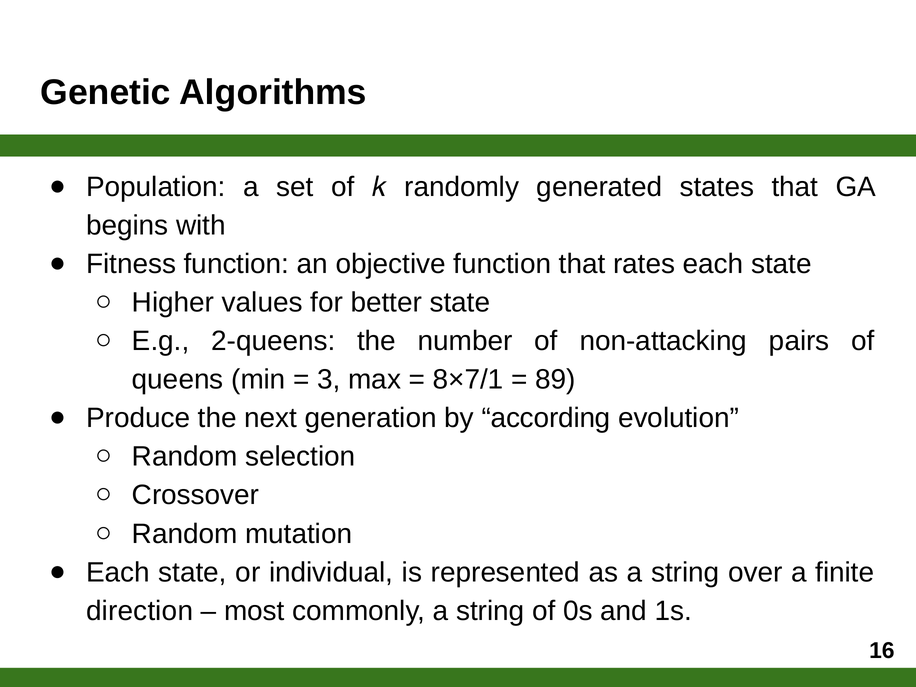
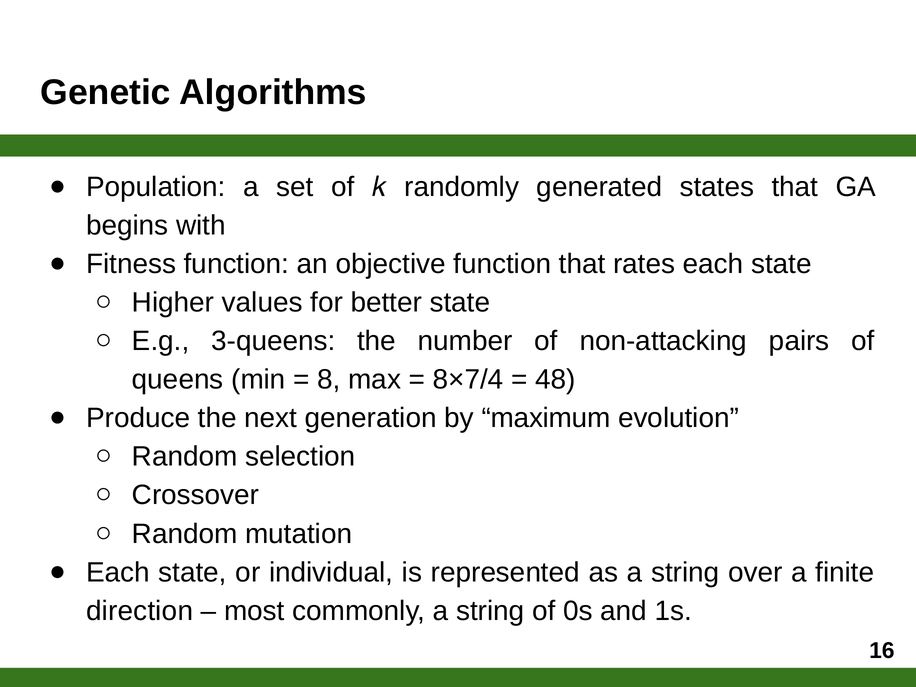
2-queens: 2-queens -> 3-queens
3: 3 -> 8
8×7/1: 8×7/1 -> 8×7/4
89: 89 -> 48
according: according -> maximum
